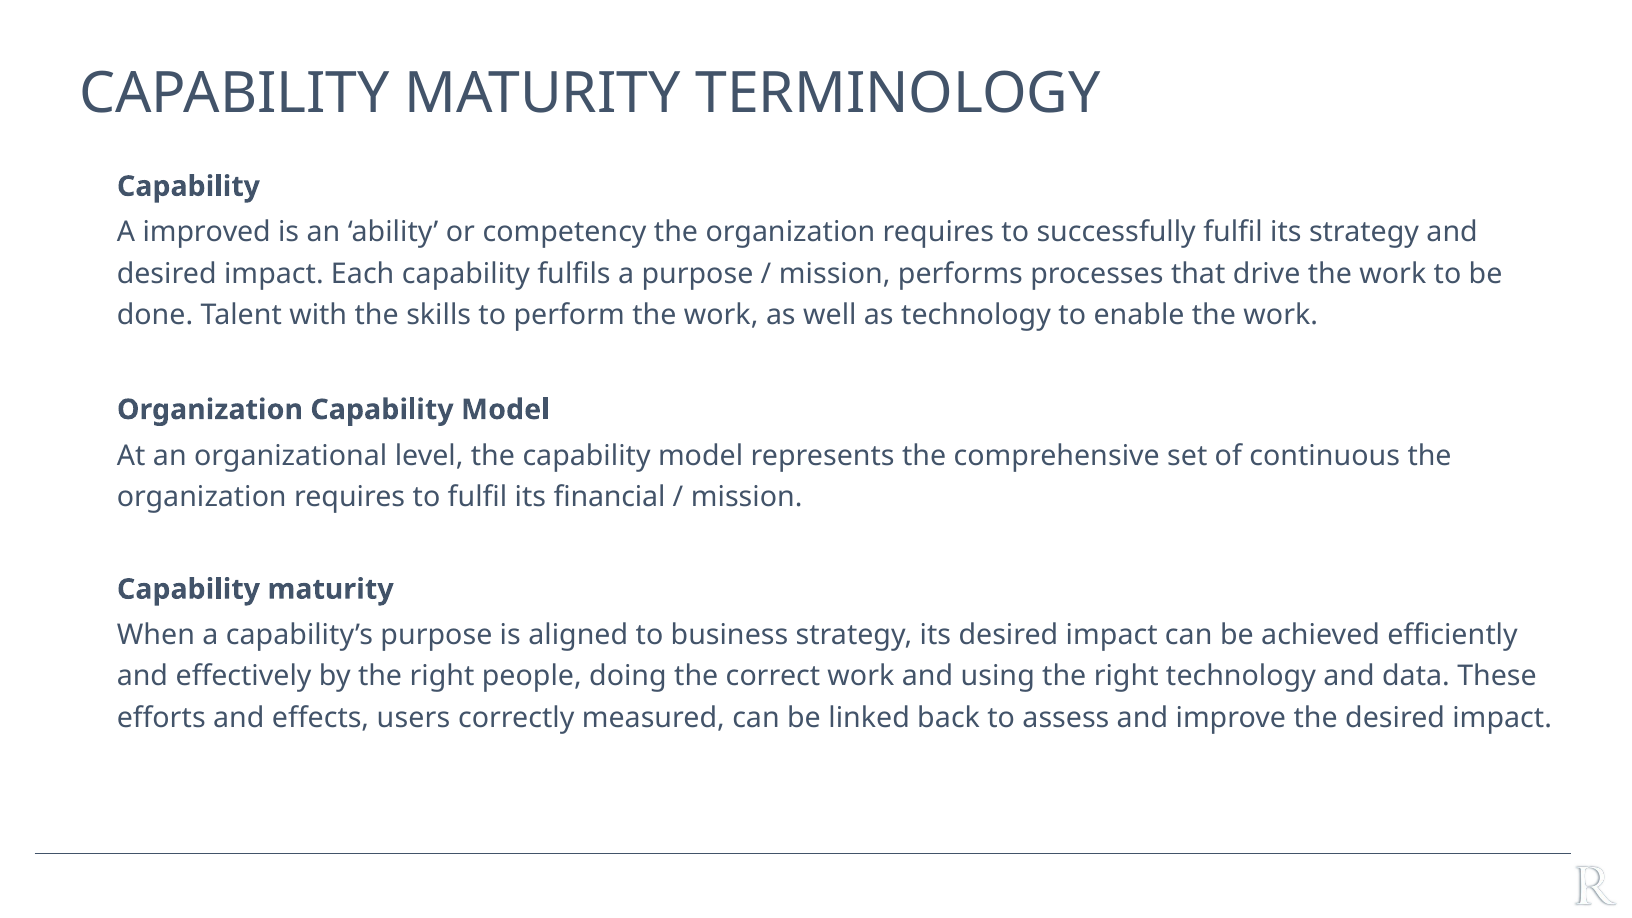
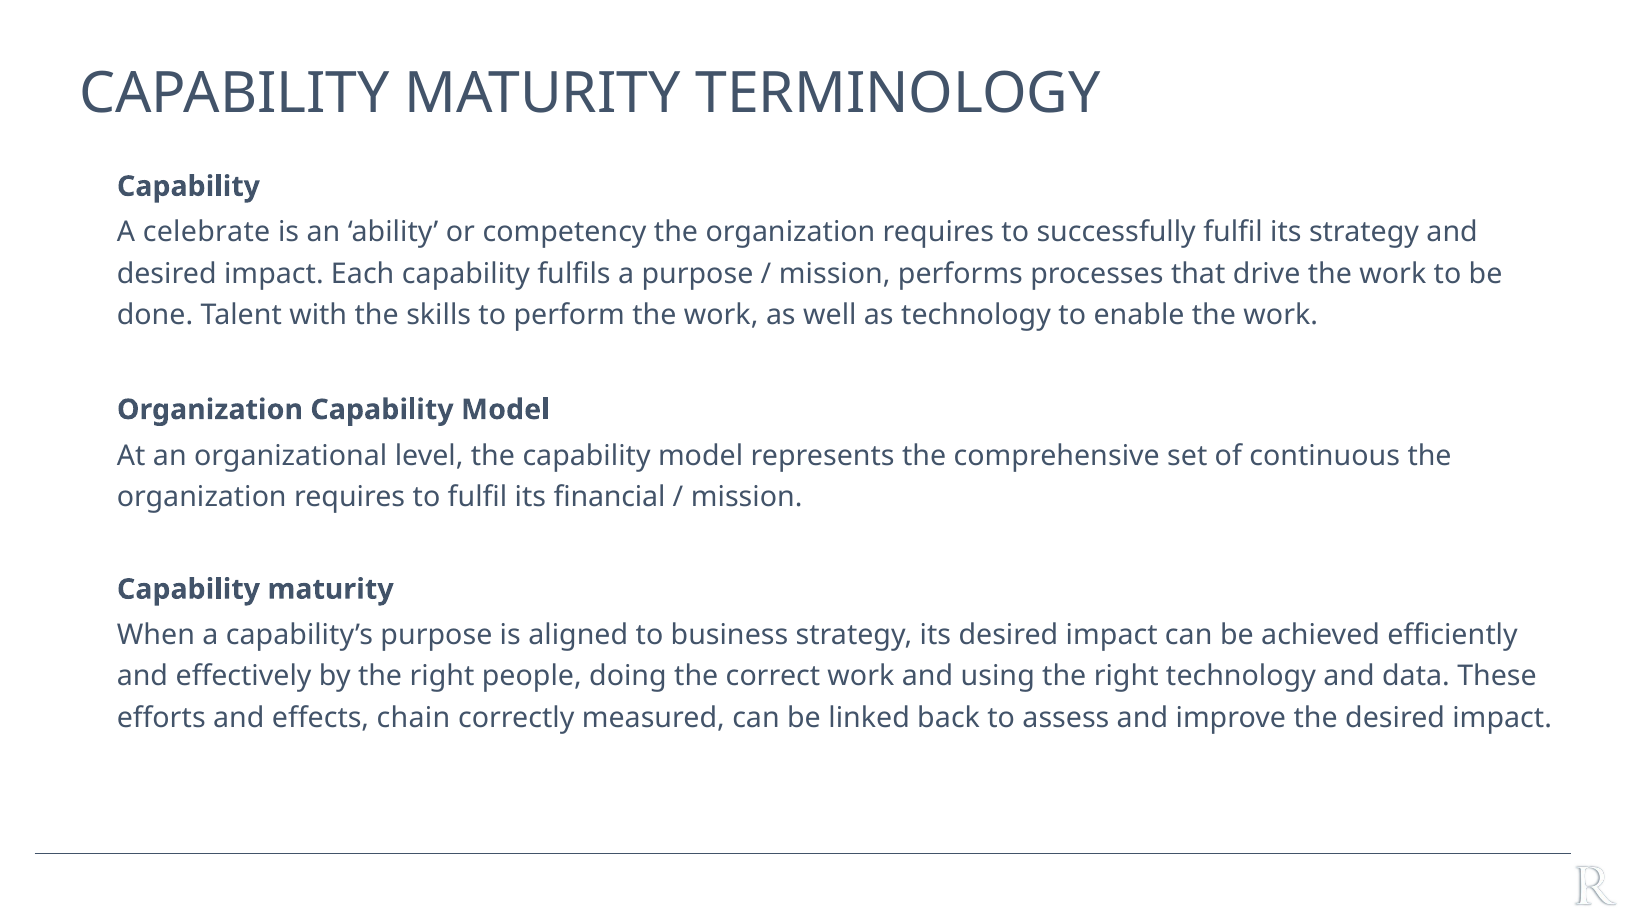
improved: improved -> celebrate
users: users -> chain
